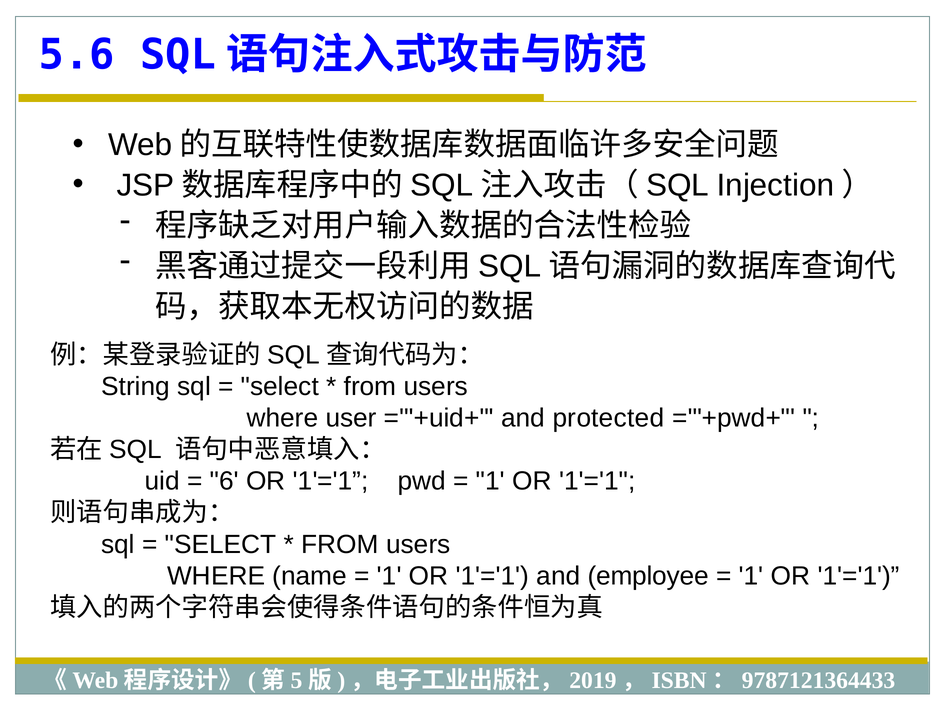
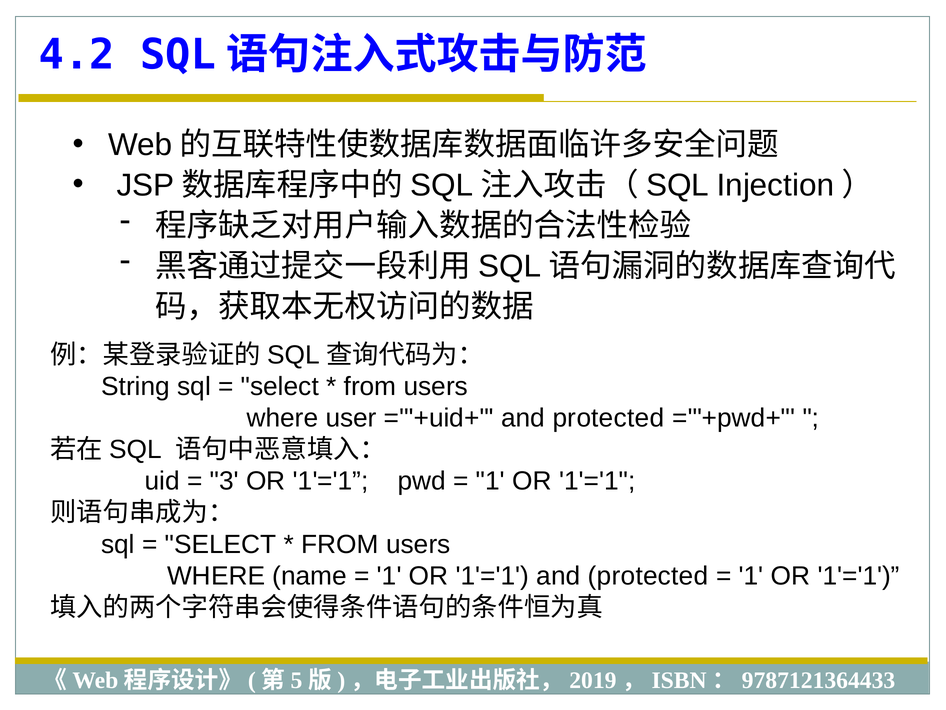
5.6: 5.6 -> 4.2
6: 6 -> 3
1'='1 and employee: employee -> protected
